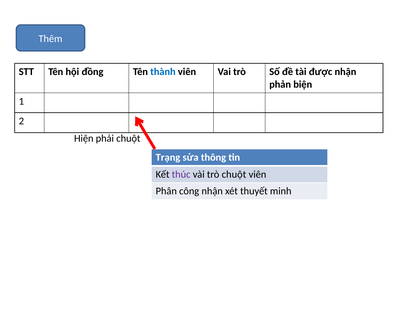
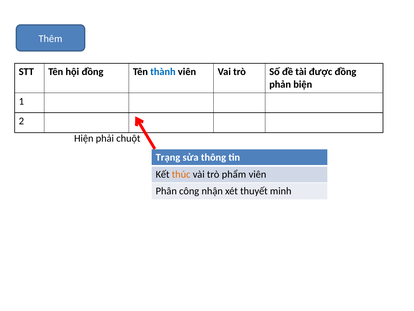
được nhận: nhận -> đồng
thúc colour: purple -> orange
trò chuột: chuột -> phẩm
